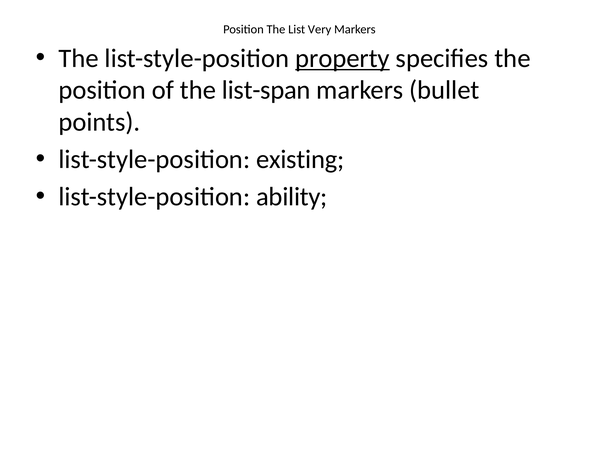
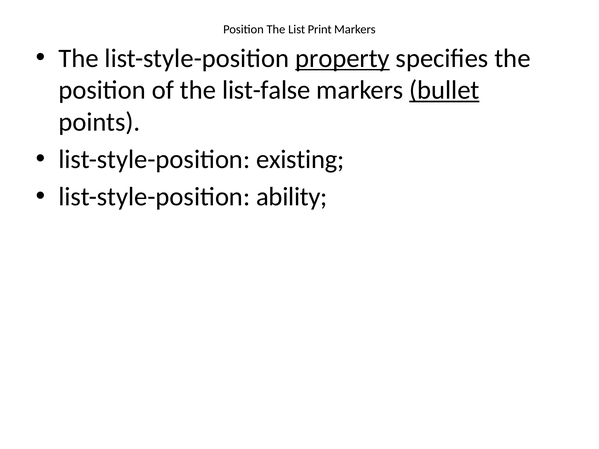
Very: Very -> Print
list-span: list-span -> list-false
bullet underline: none -> present
